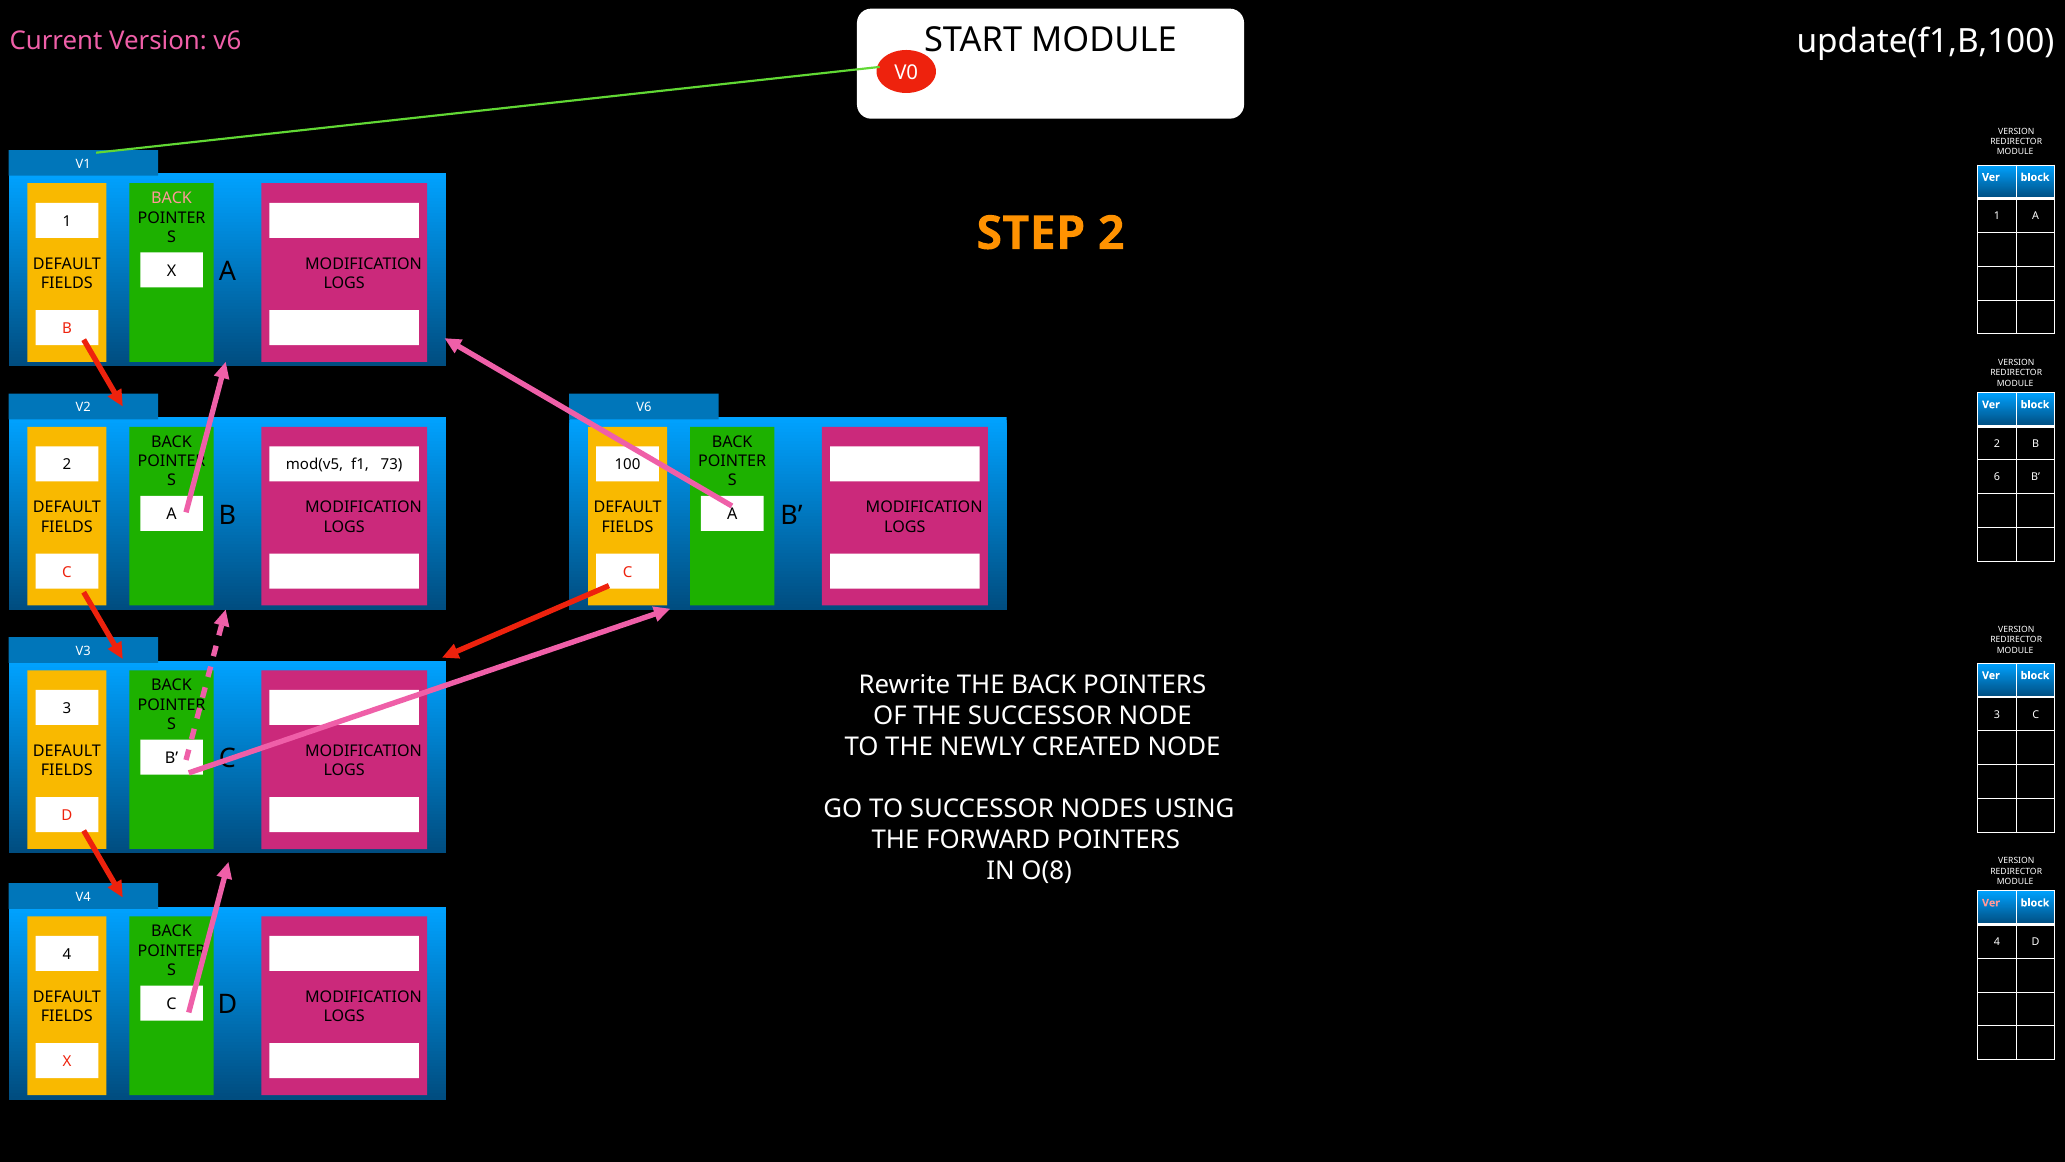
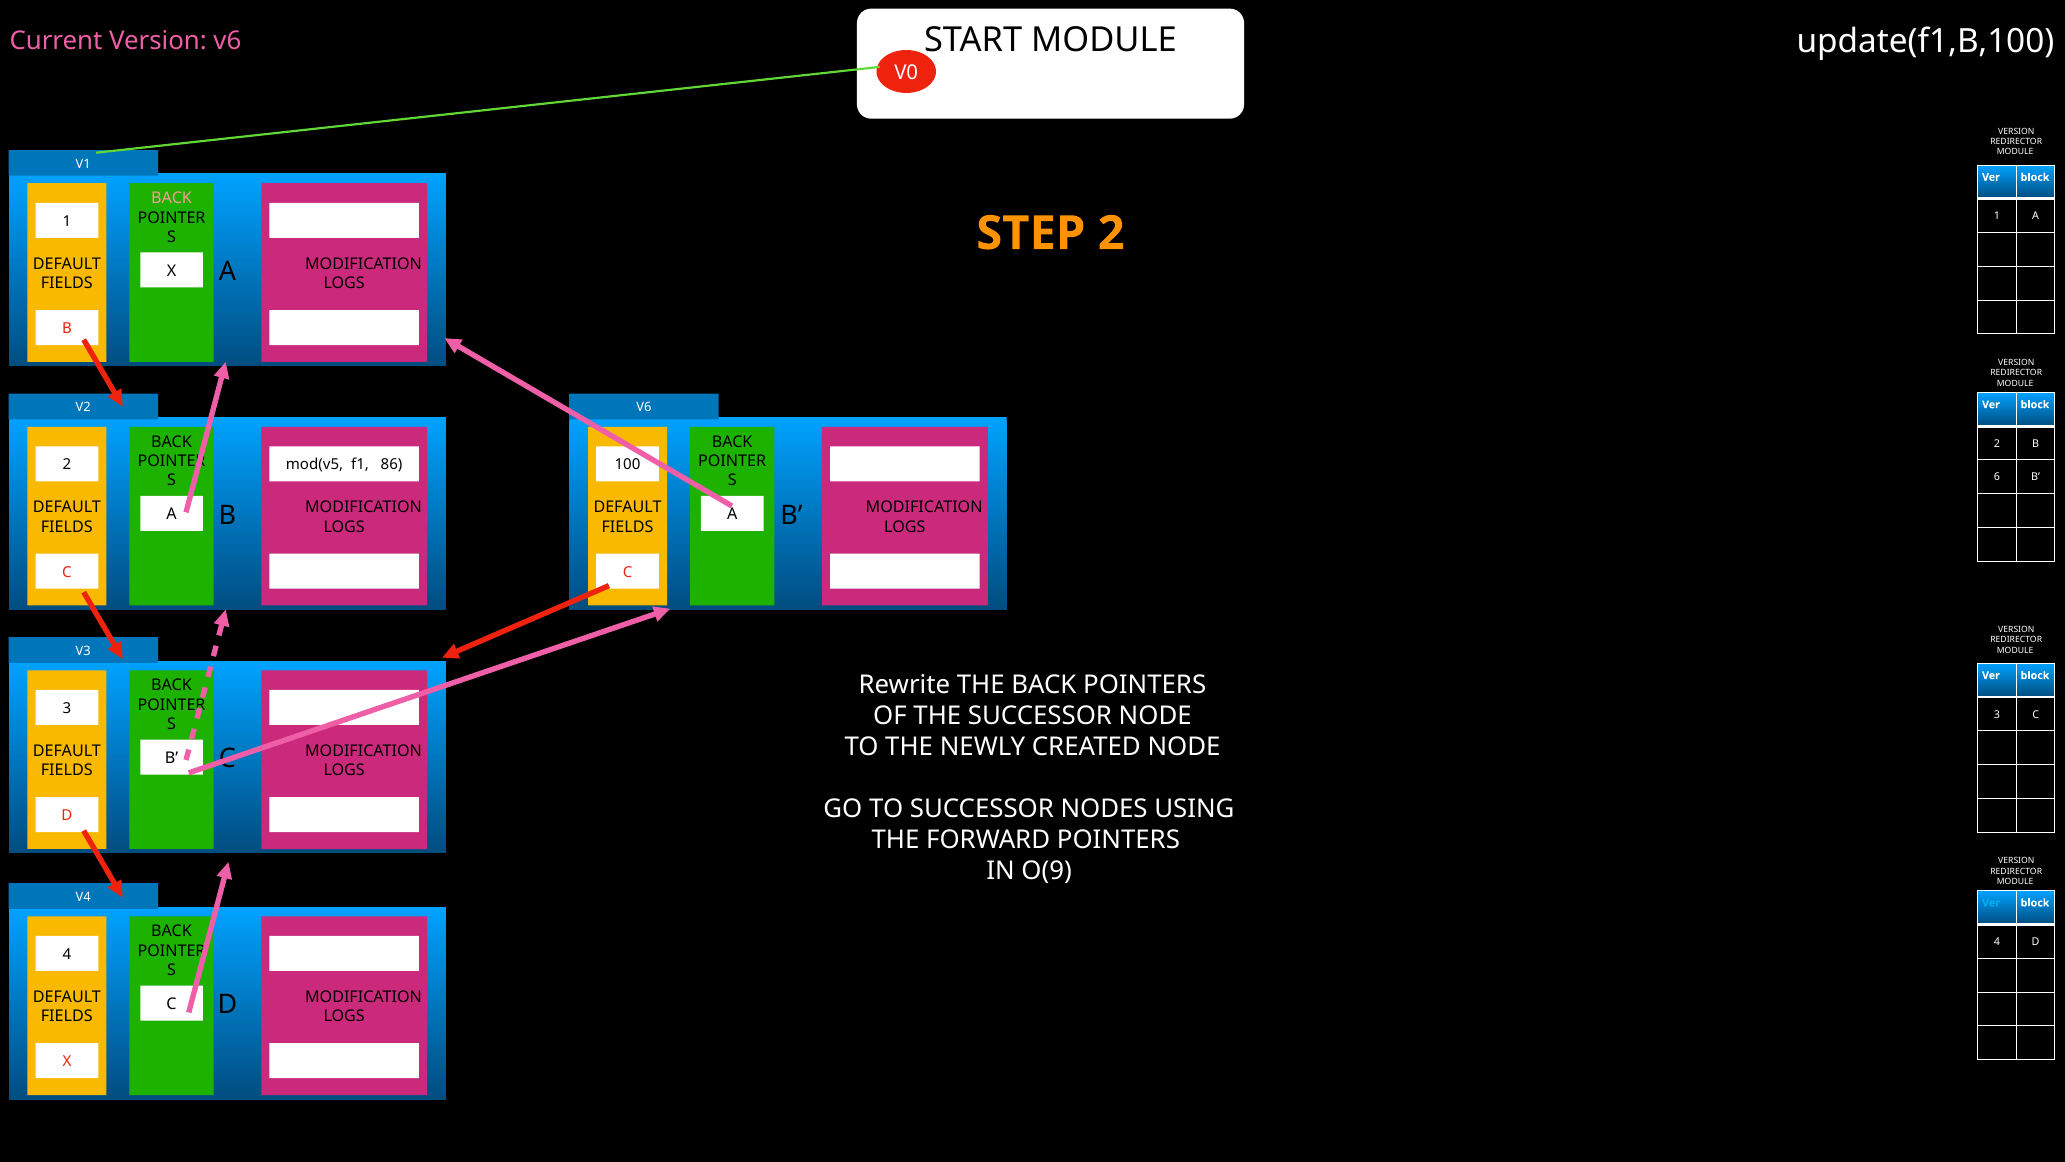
73: 73 -> 86
O(8: O(8 -> O(9
Ver at (1991, 903) colour: pink -> light blue
